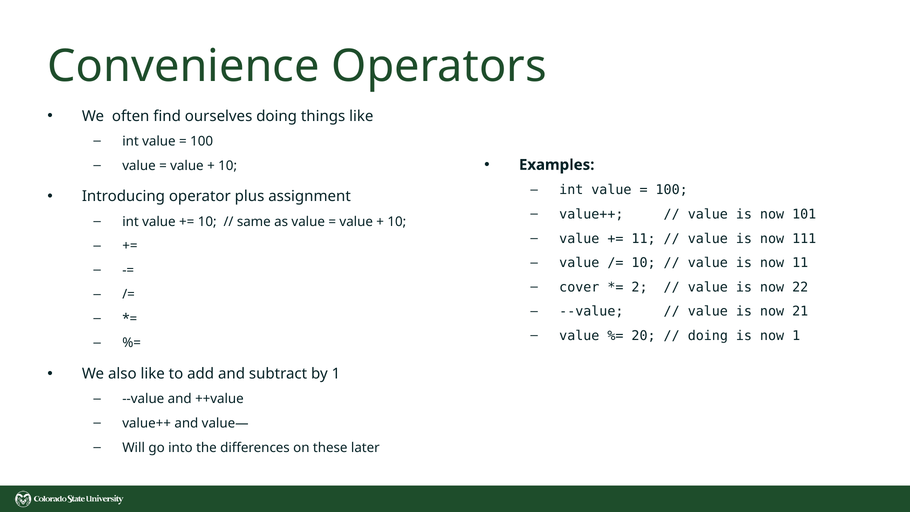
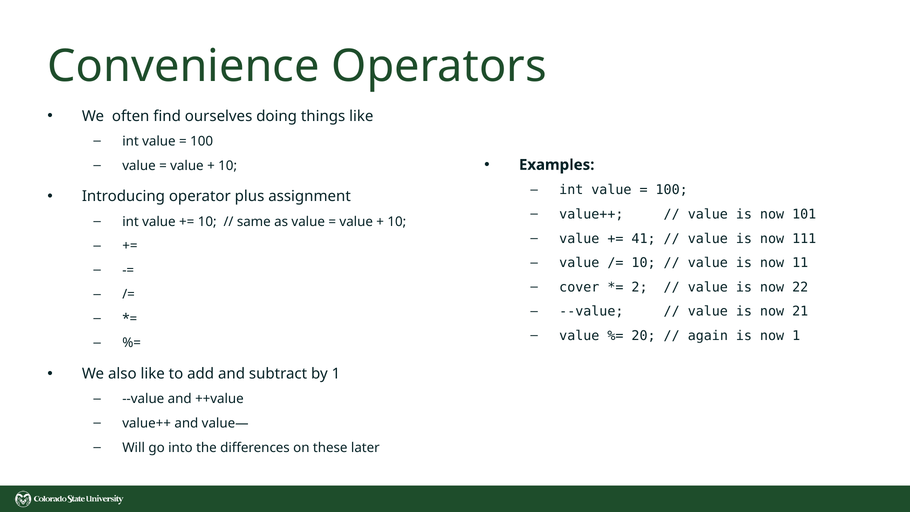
11 at (644, 239): 11 -> 41
doing at (708, 336): doing -> again
